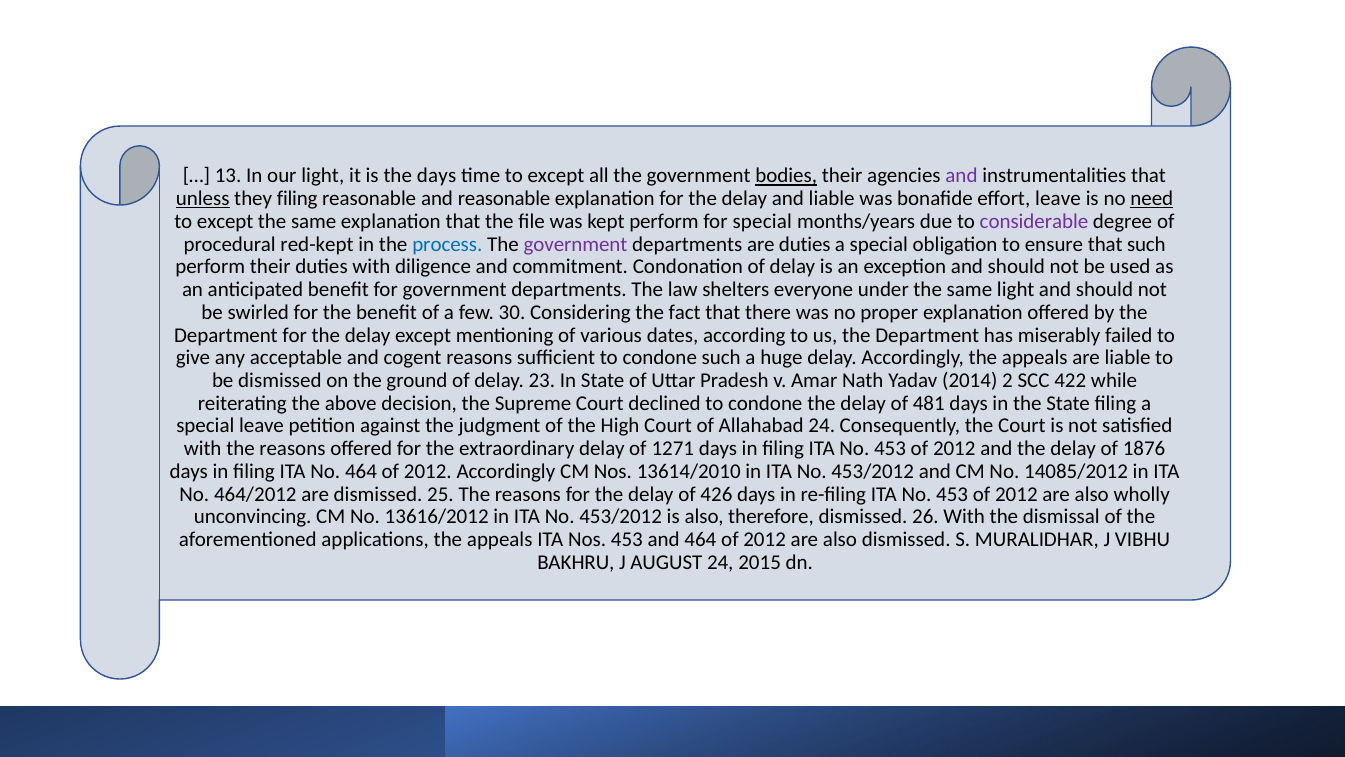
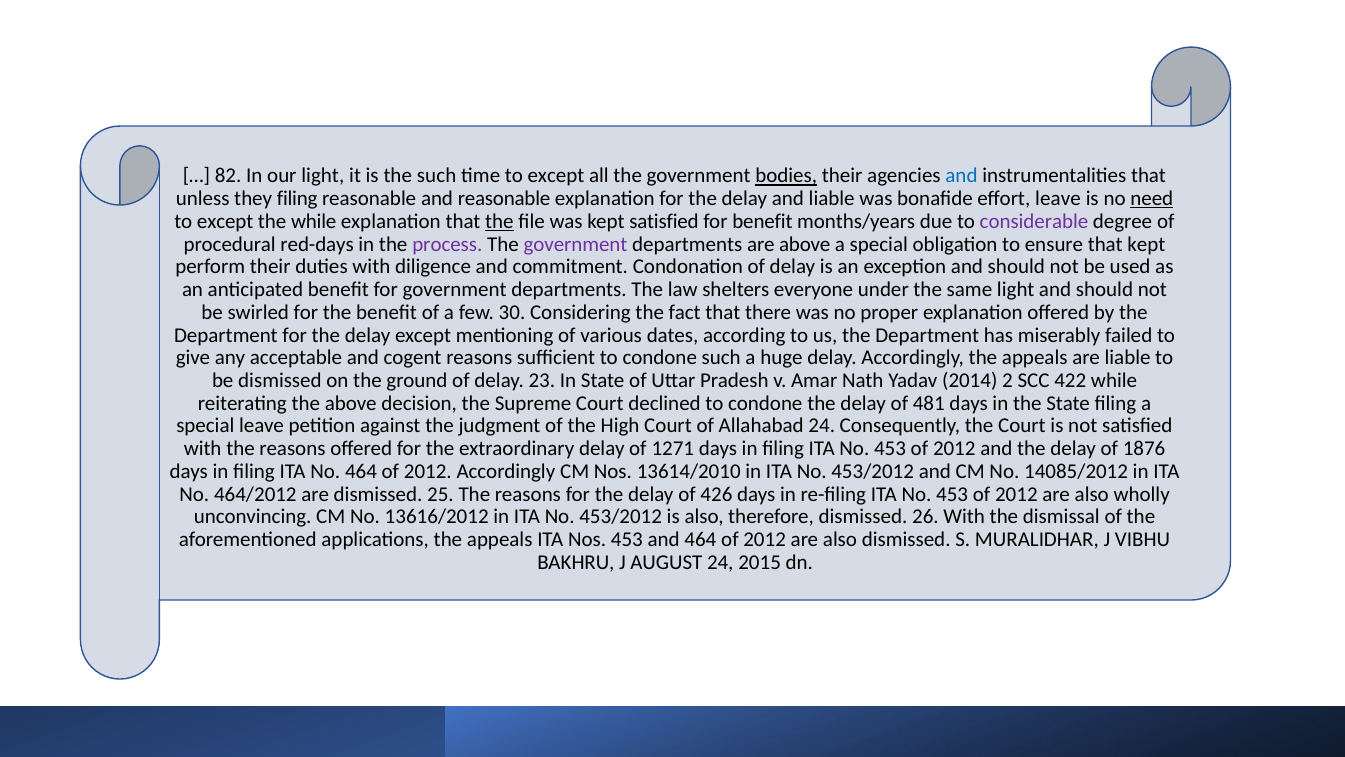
13: 13 -> 82
the days: days -> such
and at (961, 176) colour: purple -> blue
unless underline: present -> none
same at (314, 221): same -> while
the at (499, 221) underline: none -> present
kept perform: perform -> satisfied
for special: special -> benefit
red-kept: red-kept -> red-days
process colour: blue -> purple
are duties: duties -> above
that such: such -> kept
